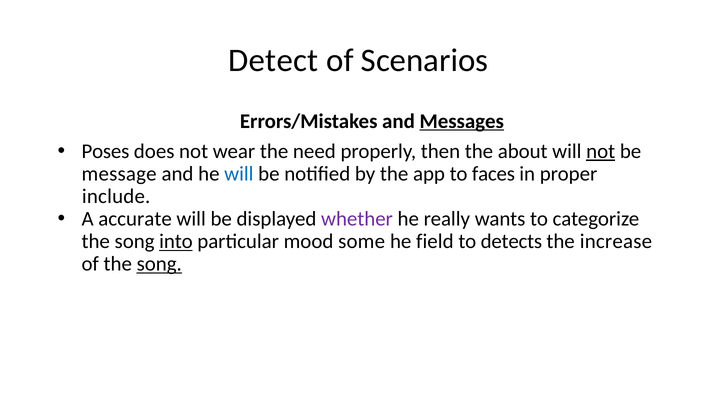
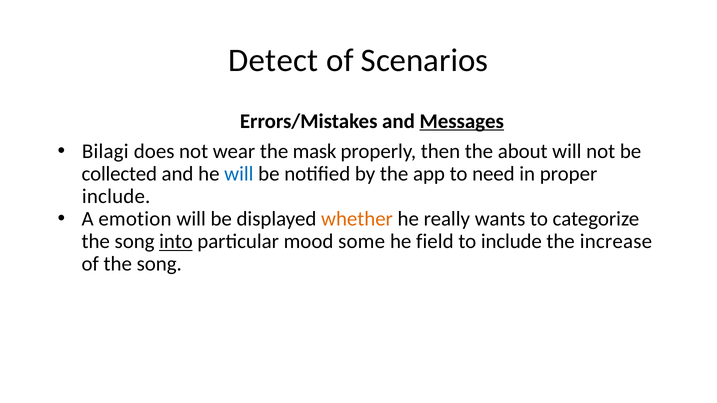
Poses: Poses -> Bilagi
need: need -> mask
not at (601, 151) underline: present -> none
message: message -> collected
faces: faces -> need
accurate: accurate -> emotion
whether colour: purple -> orange
to detects: detects -> include
song at (159, 264) underline: present -> none
